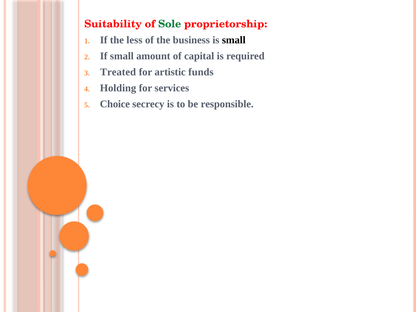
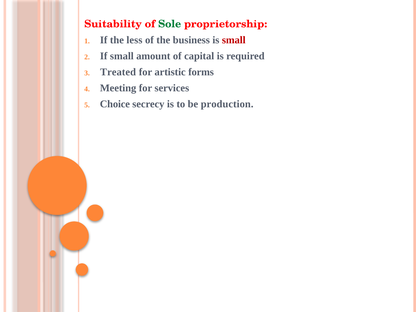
small at (234, 40) colour: black -> red
funds: funds -> forms
Holding: Holding -> Meeting
responsible: responsible -> production
